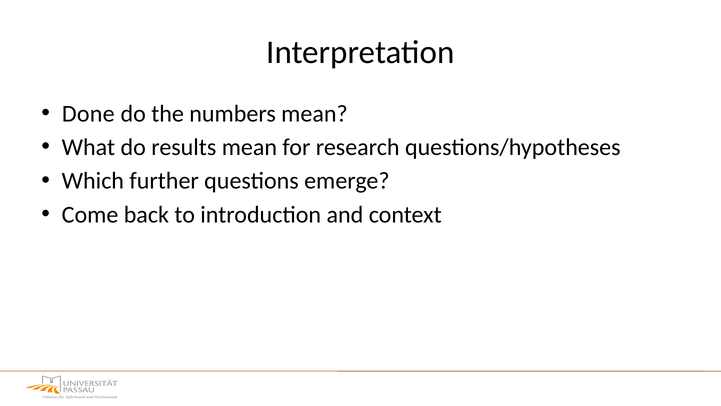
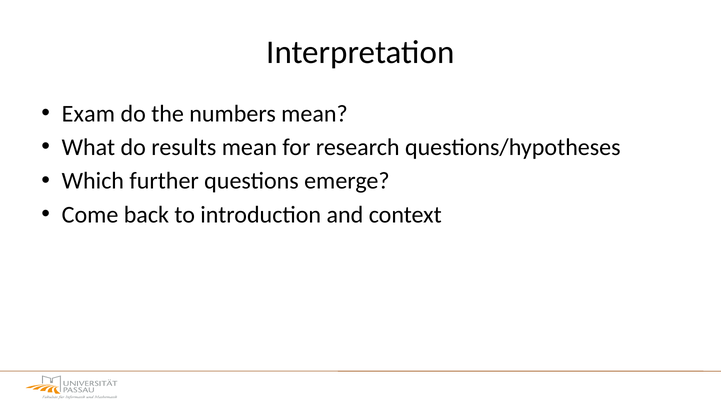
Done: Done -> Exam
